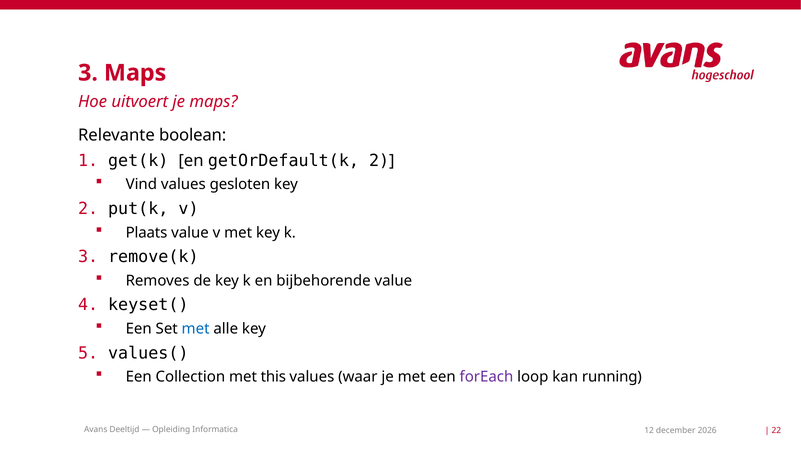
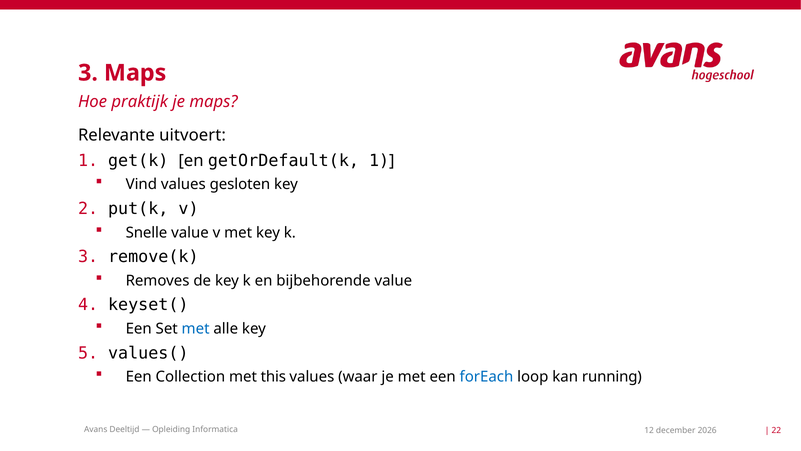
uitvoert: uitvoert -> praktijk
boolean: boolean -> uitvoert
getOrDefault(k 2: 2 -> 1
Plaats: Plaats -> Snelle
forEach colour: purple -> blue
